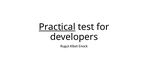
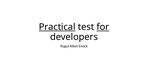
for underline: none -> present
